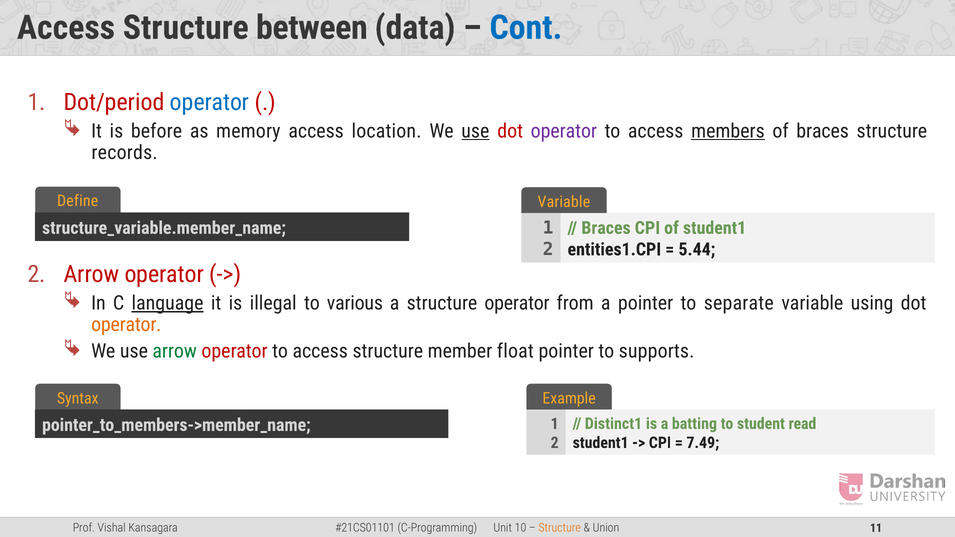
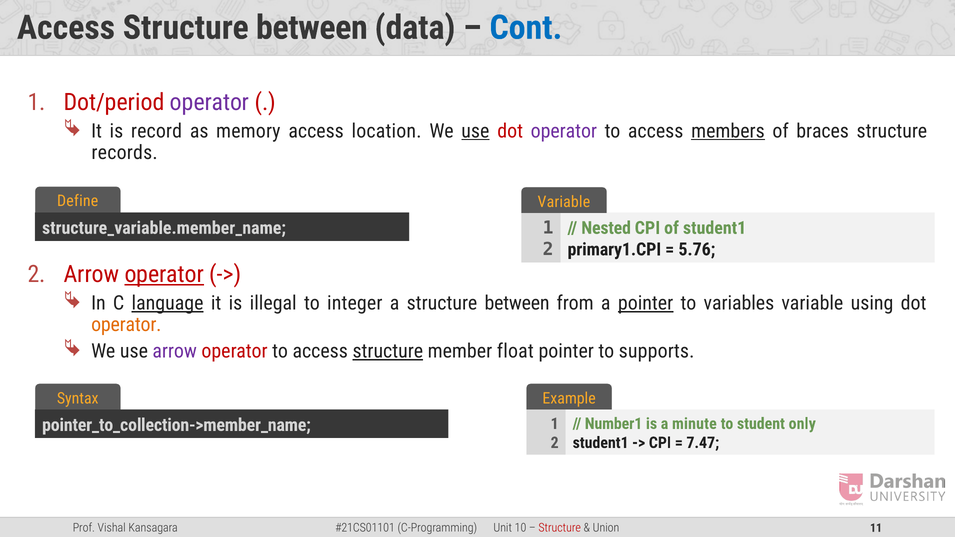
operator at (210, 102) colour: blue -> purple
before: before -> record
Braces at (606, 228): Braces -> Nested
entities1.CPI: entities1.CPI -> primary1.CPI
5.44: 5.44 -> 5.76
operator at (164, 275) underline: none -> present
various: various -> integer
a structure operator: operator -> between
pointer at (646, 303) underline: none -> present
separate: separate -> variables
arrow at (175, 351) colour: green -> purple
structure at (388, 351) underline: none -> present
pointer_to_members->member_name: pointer_to_members->member_name -> pointer_to_collection->member_name
Distinct1: Distinct1 -> Number1
batting: batting -> minute
read: read -> only
7.49: 7.49 -> 7.47
Structure at (560, 528) colour: orange -> red
